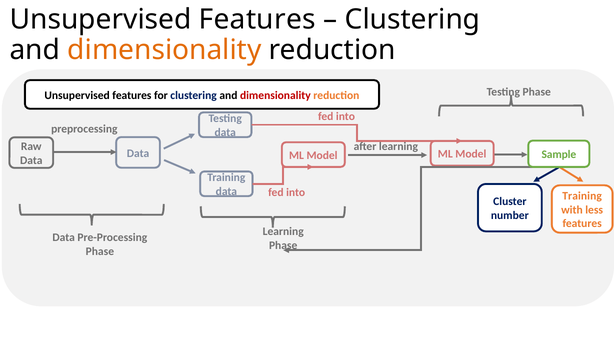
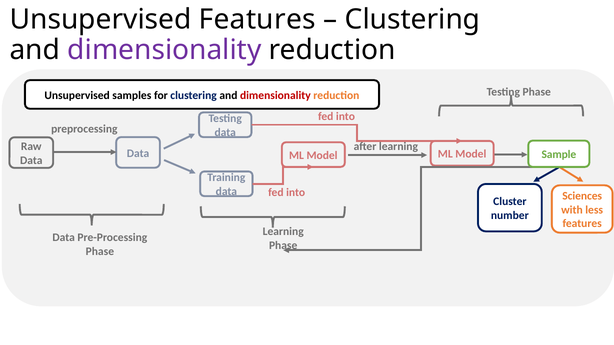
dimensionality at (164, 50) colour: orange -> purple
features at (132, 95): features -> samples
Training at (582, 196): Training -> Sciences
